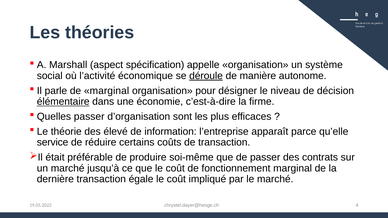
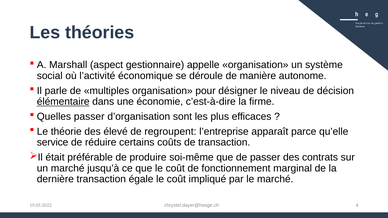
spéciﬁcation: spéciﬁcation -> gestionnaire
déroule underline: present -> none
de marginal: marginal -> multiples
information: information -> regroupent
